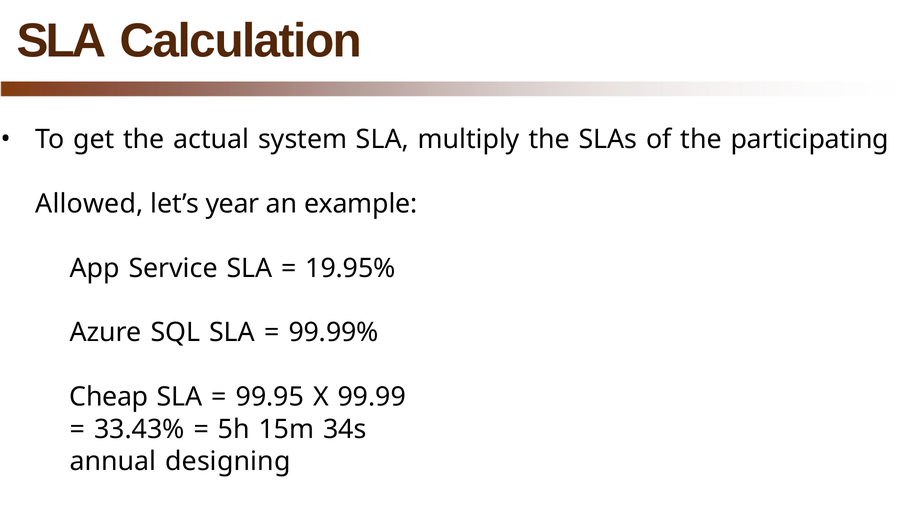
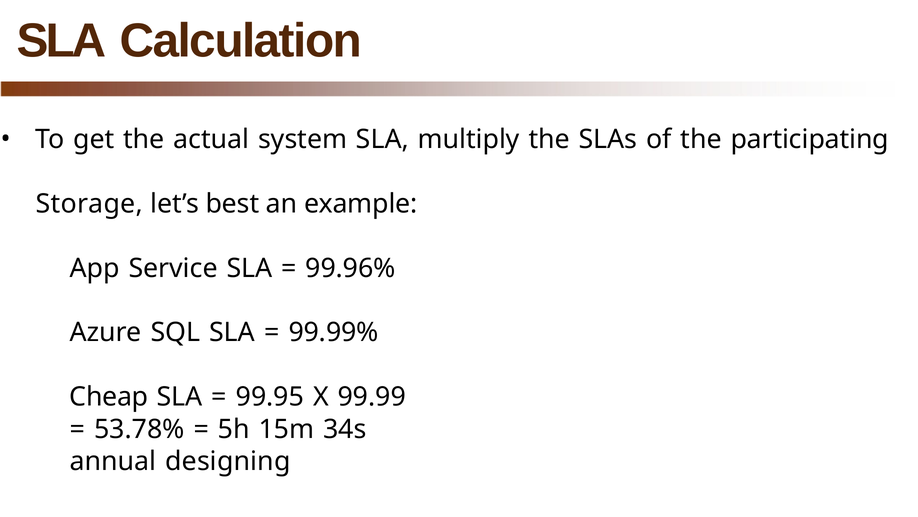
Allowed: Allowed -> Storage
year: year -> best
19.95%: 19.95% -> 99.96%
33.43%: 33.43% -> 53.78%
